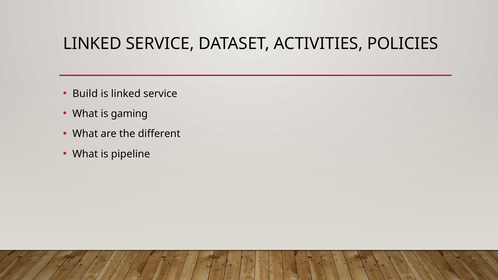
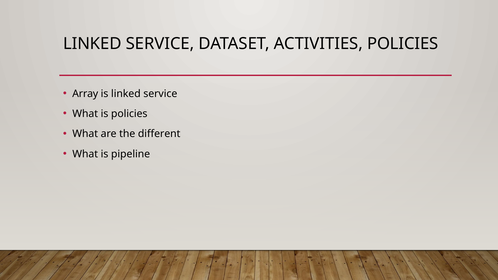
Build: Build -> Array
is gaming: gaming -> policies
